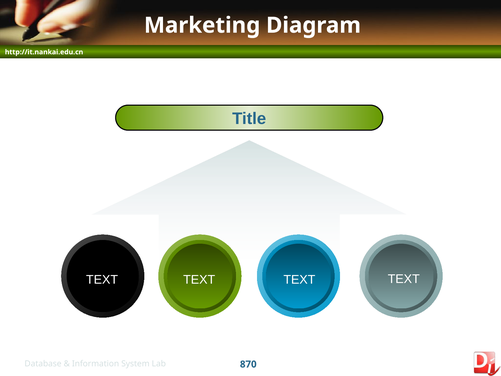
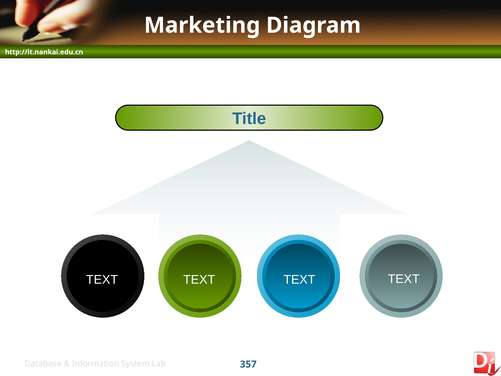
870: 870 -> 357
